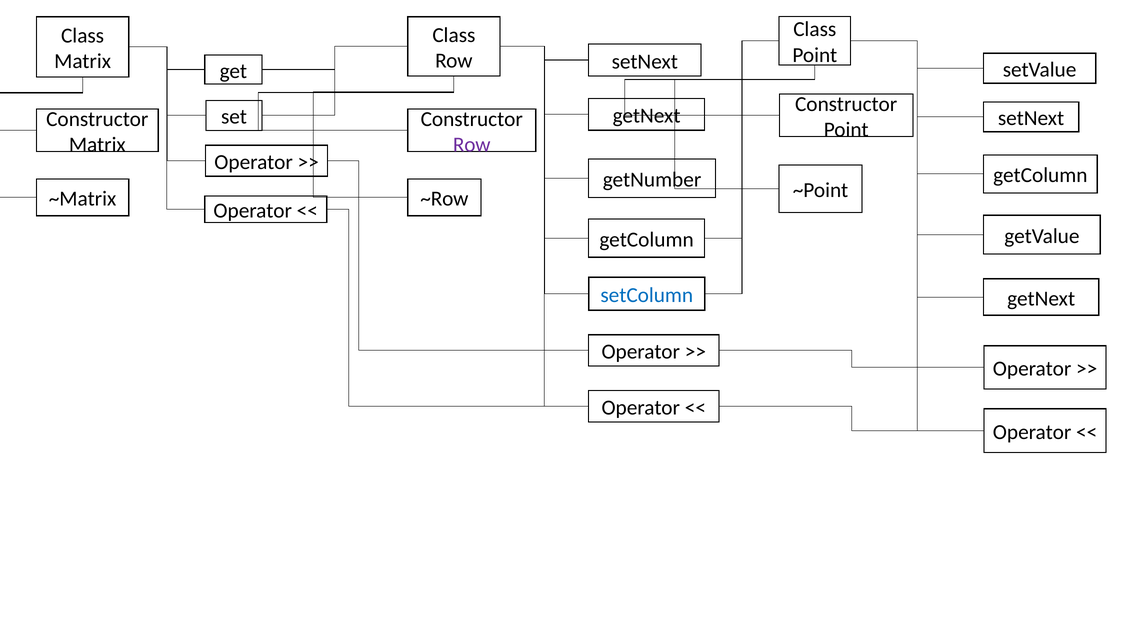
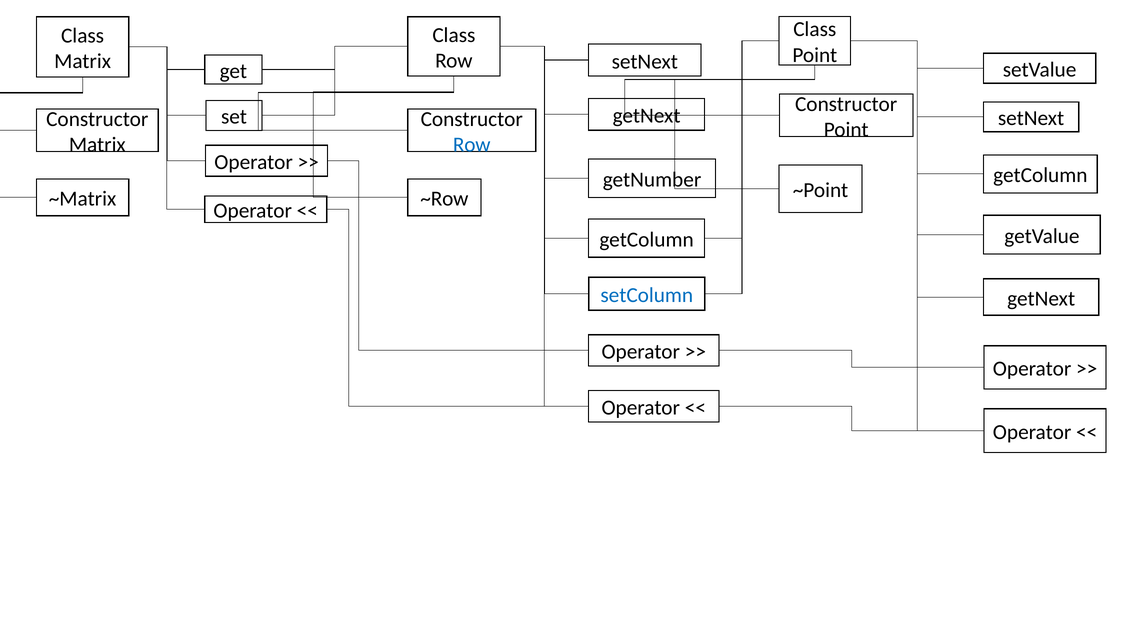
Row at (472, 145) colour: purple -> blue
